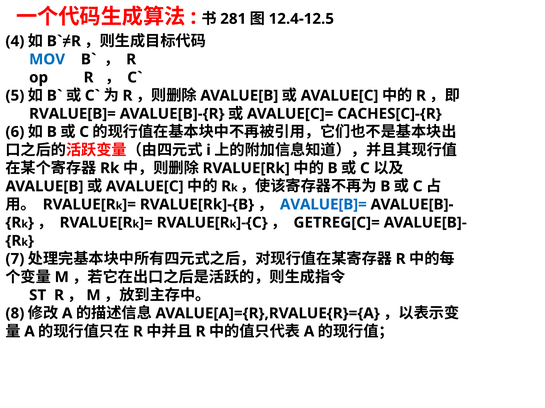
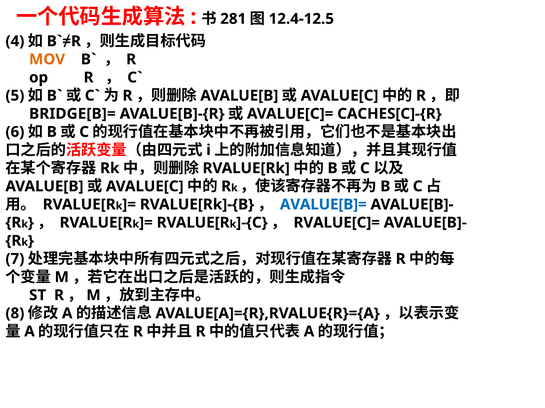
MOV colour: blue -> orange
RVALUE[B]=: RVALUE[B]= -> BRIDGE[B]=
GETREG[C]=: GETREG[C]= -> RVALUE[C]=
